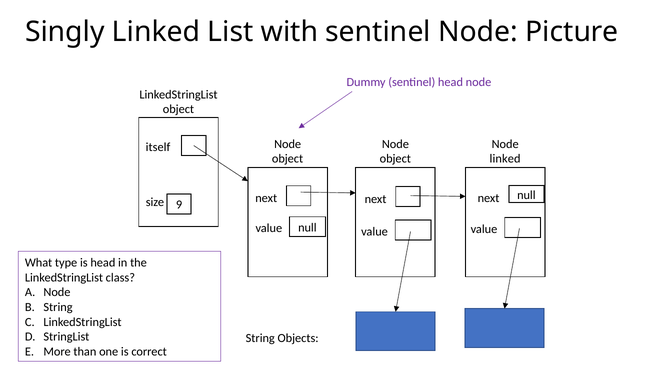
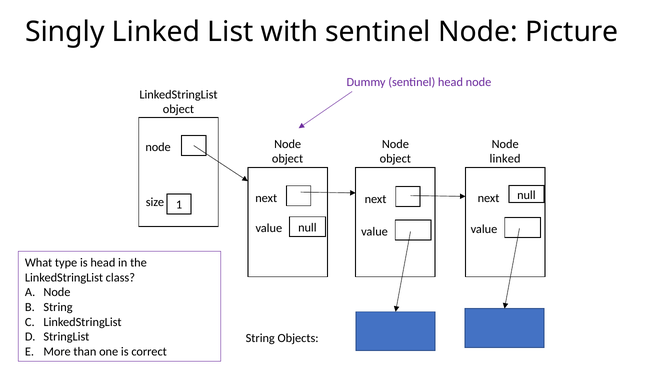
itself at (158, 147): itself -> node
9: 9 -> 1
